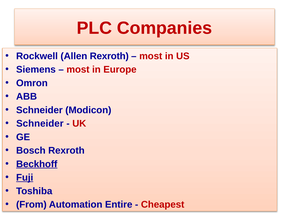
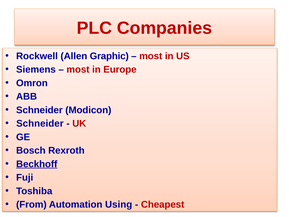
Allen Rexroth: Rexroth -> Graphic
Fuji underline: present -> none
Entire: Entire -> Using
